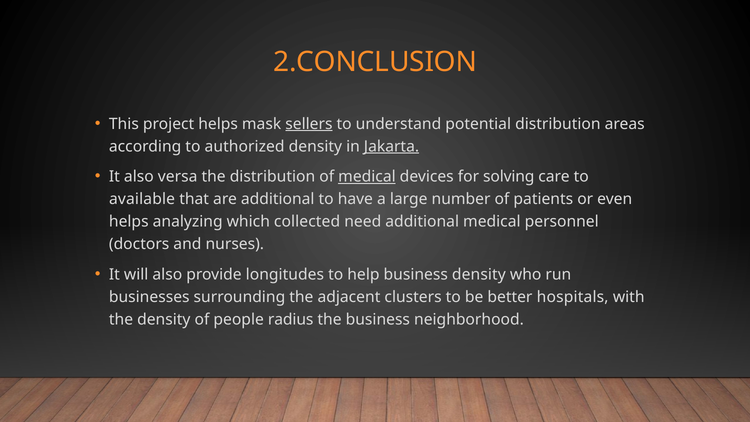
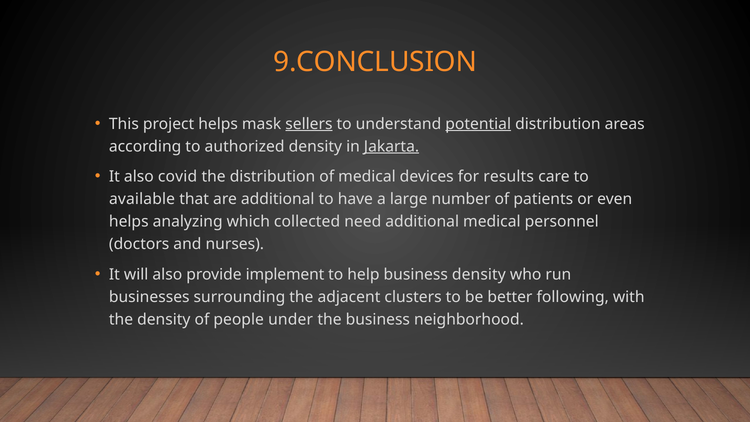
2.CONCLUSION: 2.CONCLUSION -> 9.CONCLUSION
potential underline: none -> present
versa: versa -> covid
medical at (367, 177) underline: present -> none
solving: solving -> results
longitudes: longitudes -> implement
hospitals: hospitals -> following
radius: radius -> under
